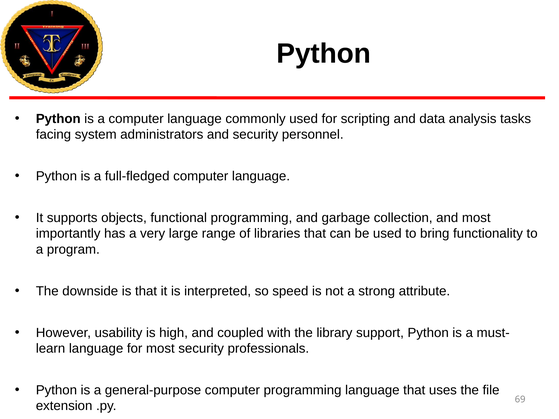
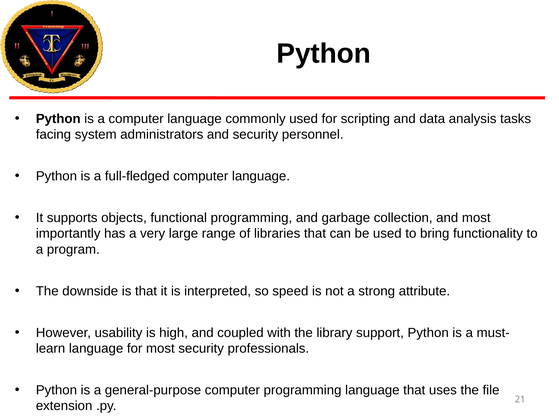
69: 69 -> 21
